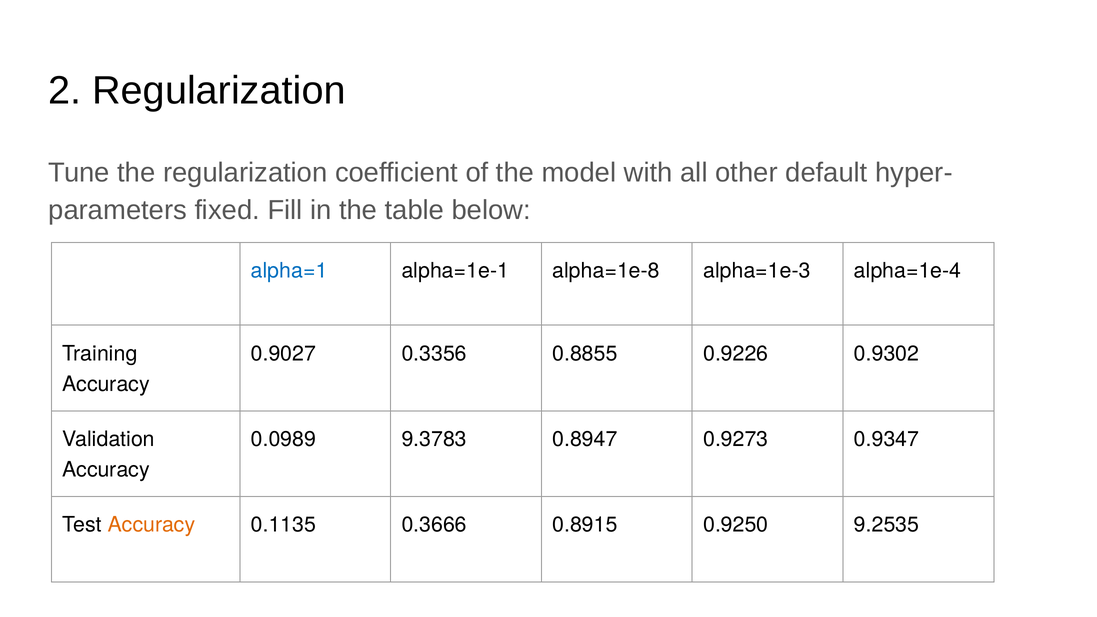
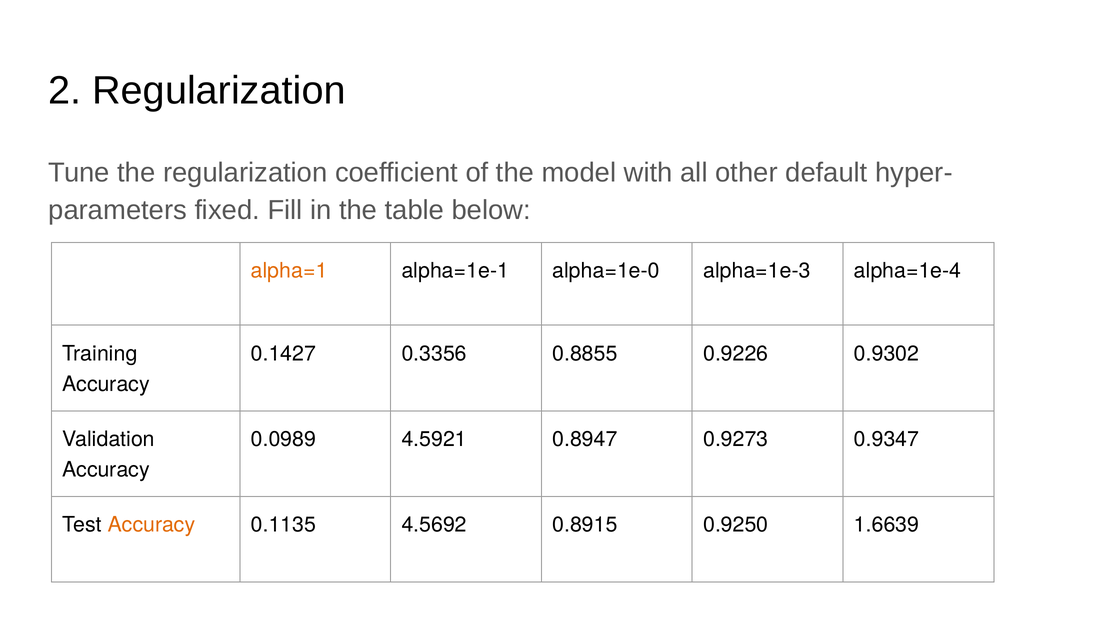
alpha=1 colour: blue -> orange
alpha=1e-8: alpha=1e-8 -> alpha=1e-0
0.9027: 0.9027 -> 0.1427
9.3783: 9.3783 -> 4.5921
0.3666: 0.3666 -> 4.5692
9.2535: 9.2535 -> 1.6639
